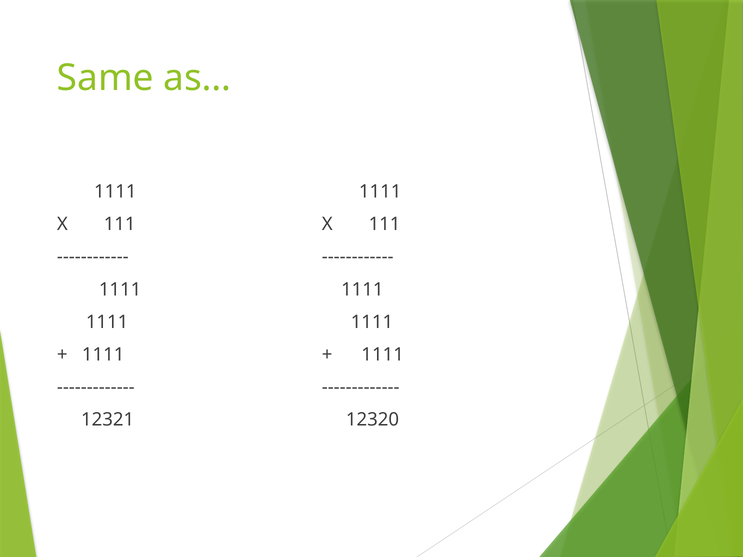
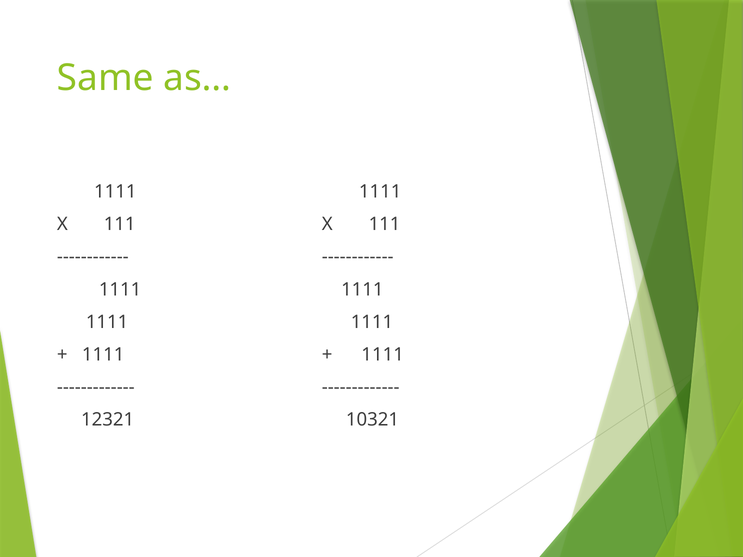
12320: 12320 -> 10321
